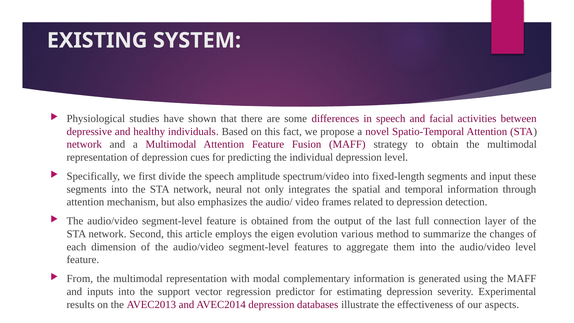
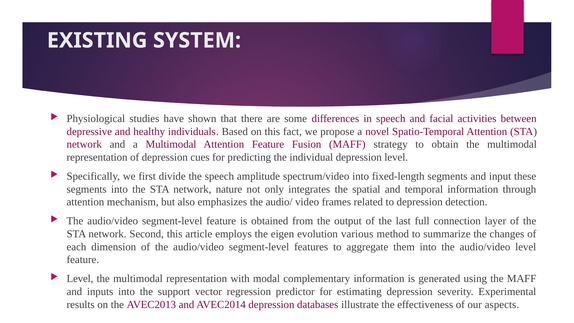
neural: neural -> nature
From at (80, 279): From -> Level
